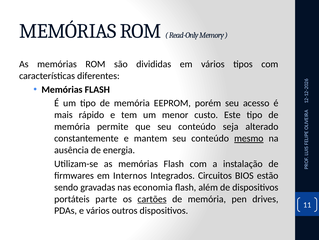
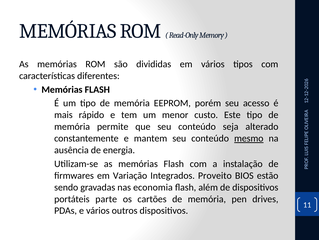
Internos: Internos -> Variação
Circuitos: Circuitos -> Proveito
cartões underline: present -> none
